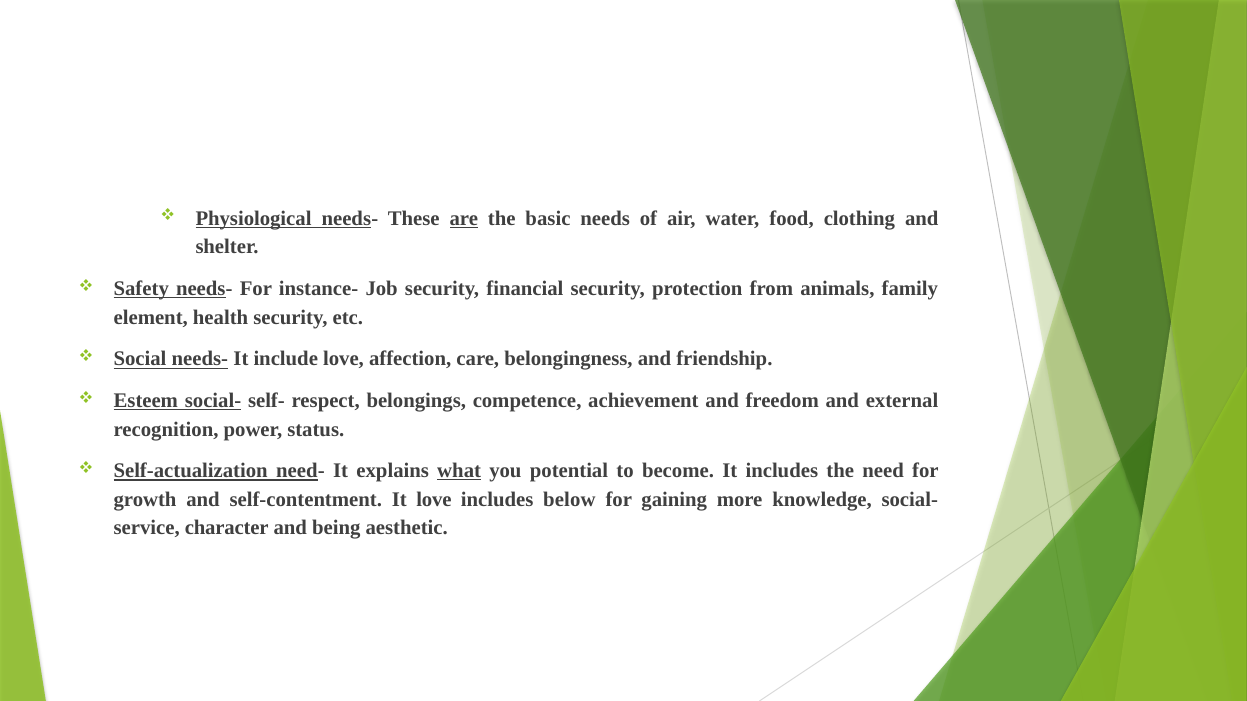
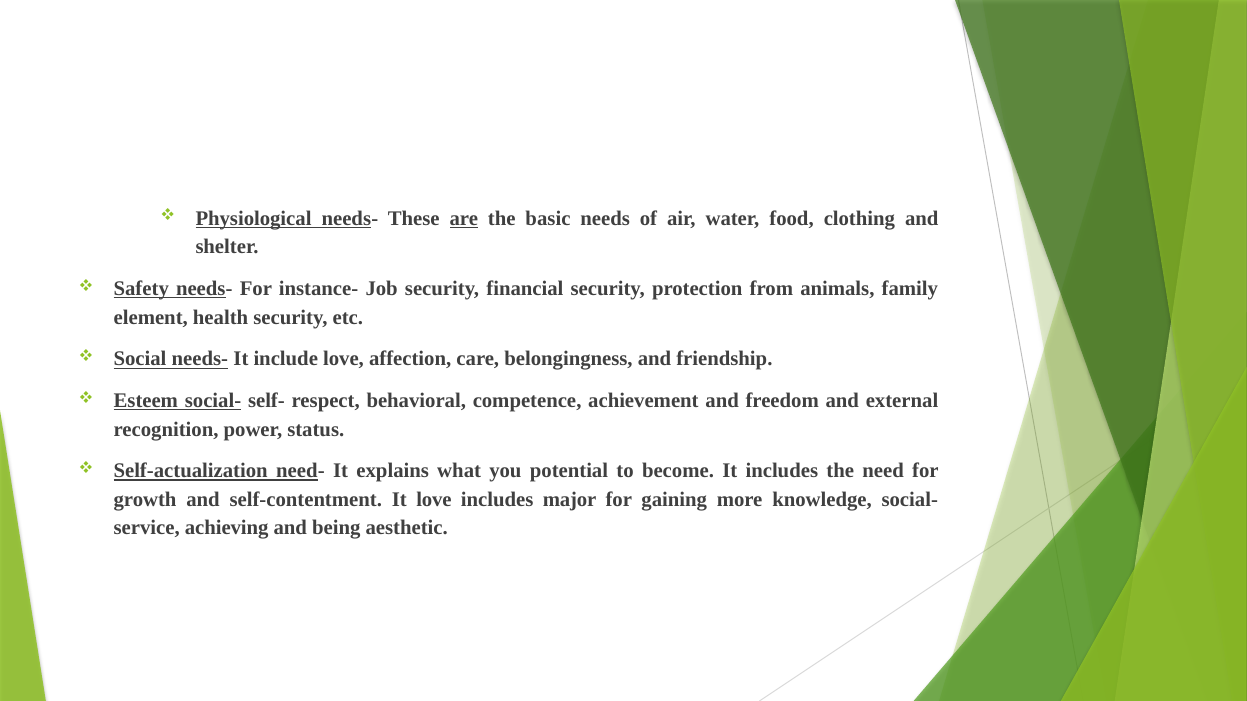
belongings: belongings -> behavioral
what underline: present -> none
below: below -> major
character: character -> achieving
